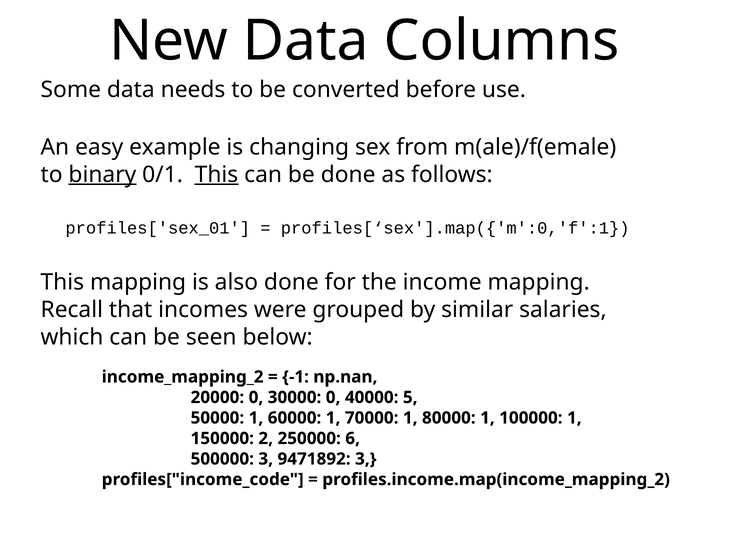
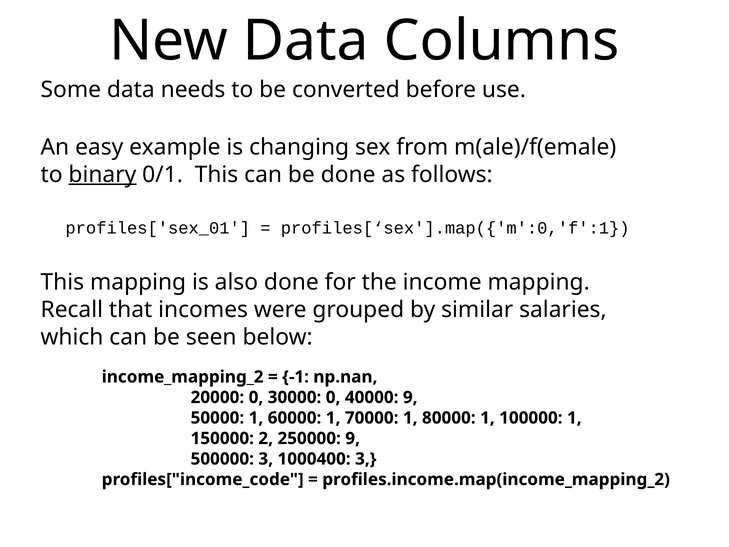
This at (217, 175) underline: present -> none
40000 5: 5 -> 9
250000 6: 6 -> 9
9471892: 9471892 -> 1000400
